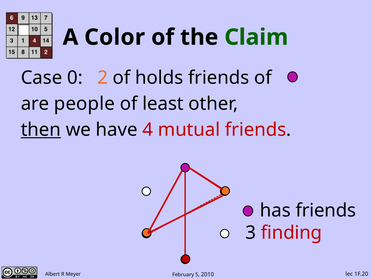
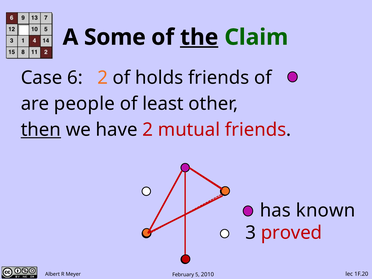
Color: Color -> Some
the underline: none -> present
0: 0 -> 6
have 4: 4 -> 2
has friends: friends -> known
finding: finding -> proved
